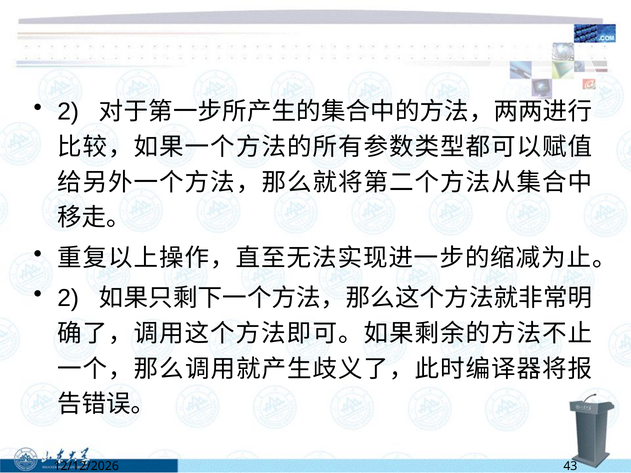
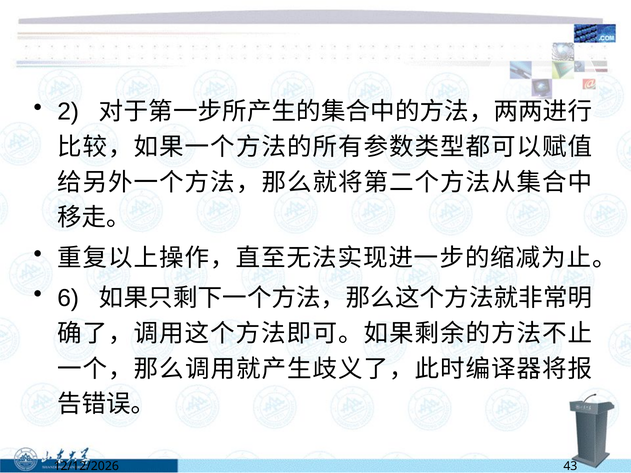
2 at (68, 299): 2 -> 6
